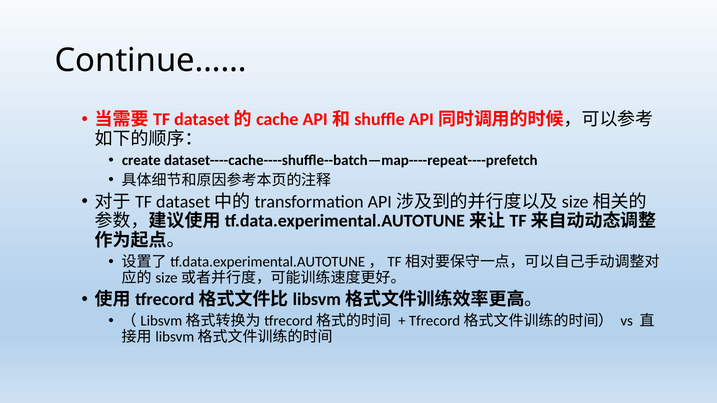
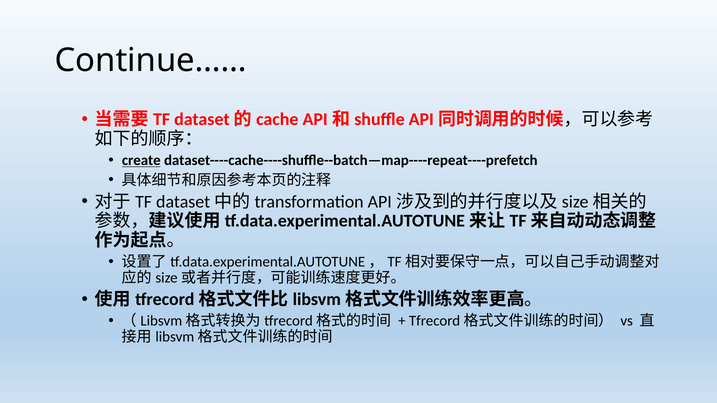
create underline: none -> present
